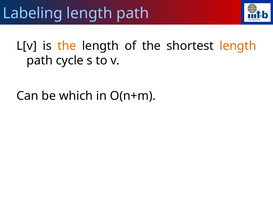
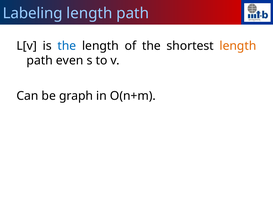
the at (67, 46) colour: orange -> blue
cycle: cycle -> even
which: which -> graph
